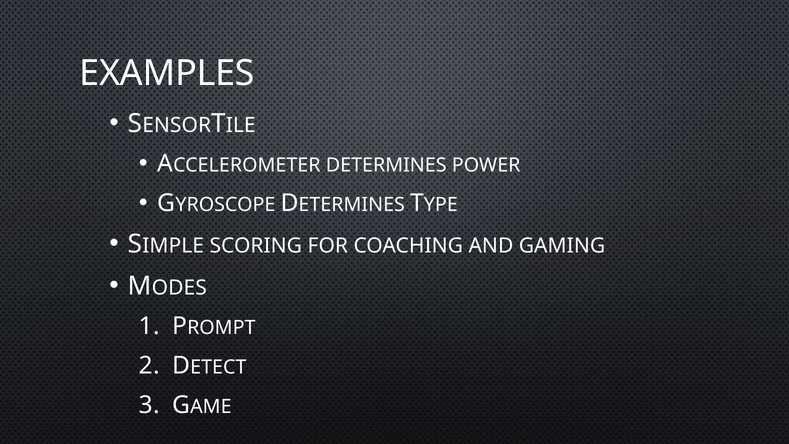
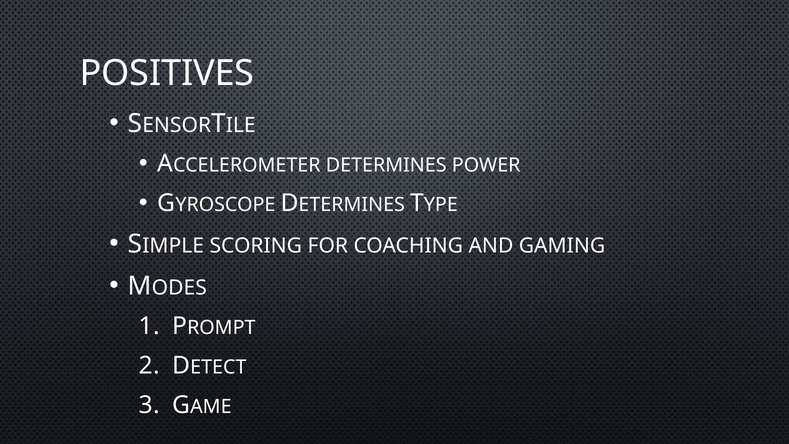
EXAMPLES: EXAMPLES -> POSITIVES
